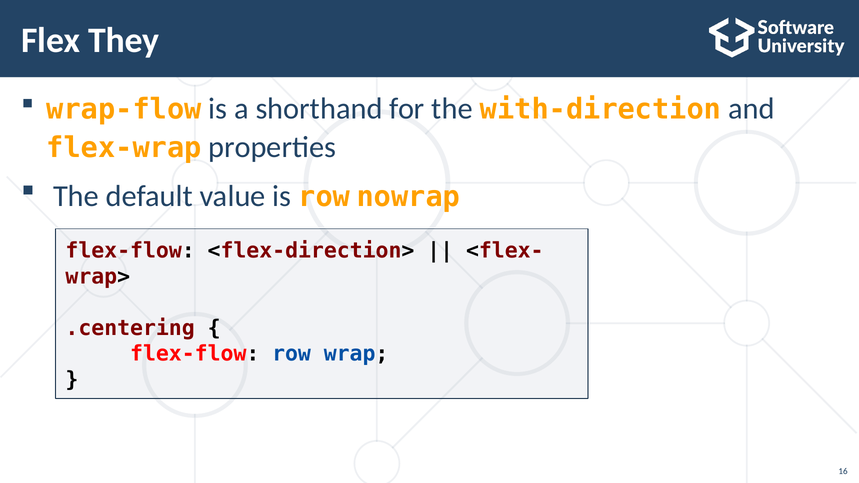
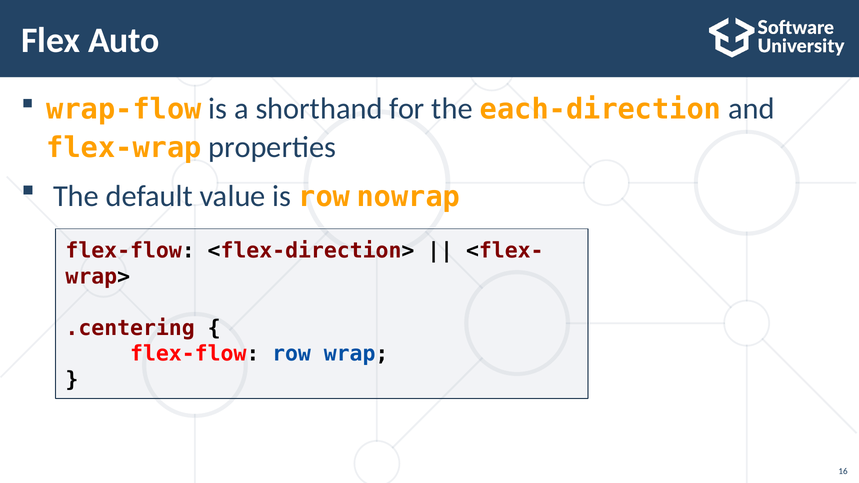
They: They -> Auto
with-direction: with-direction -> each-direction
